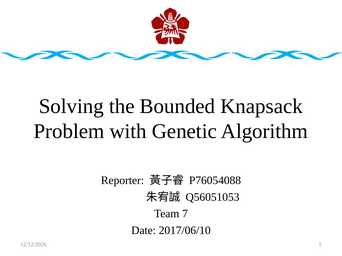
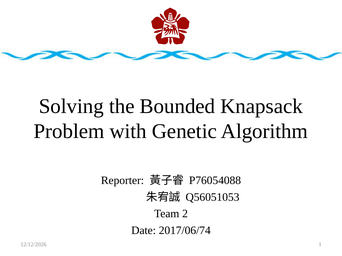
7: 7 -> 2
2017/06/10: 2017/06/10 -> 2017/06/74
